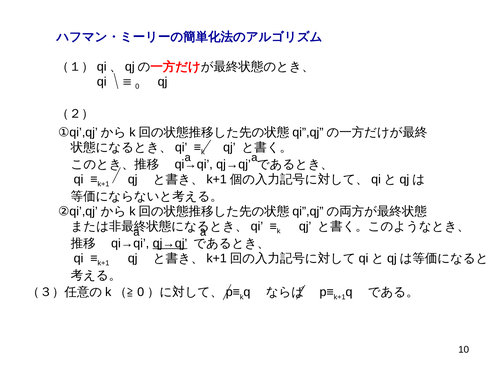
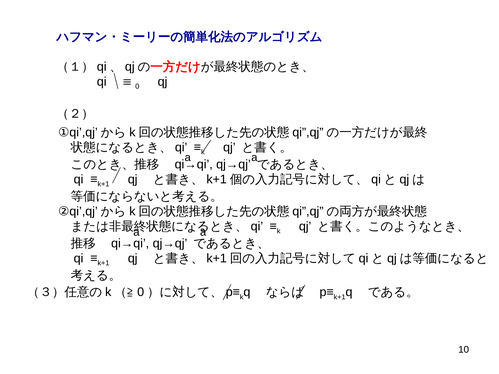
qj→qj at (170, 243) underline: present -> none
